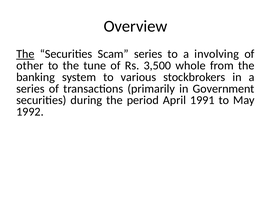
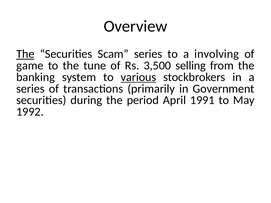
other: other -> game
whole: whole -> selling
various underline: none -> present
